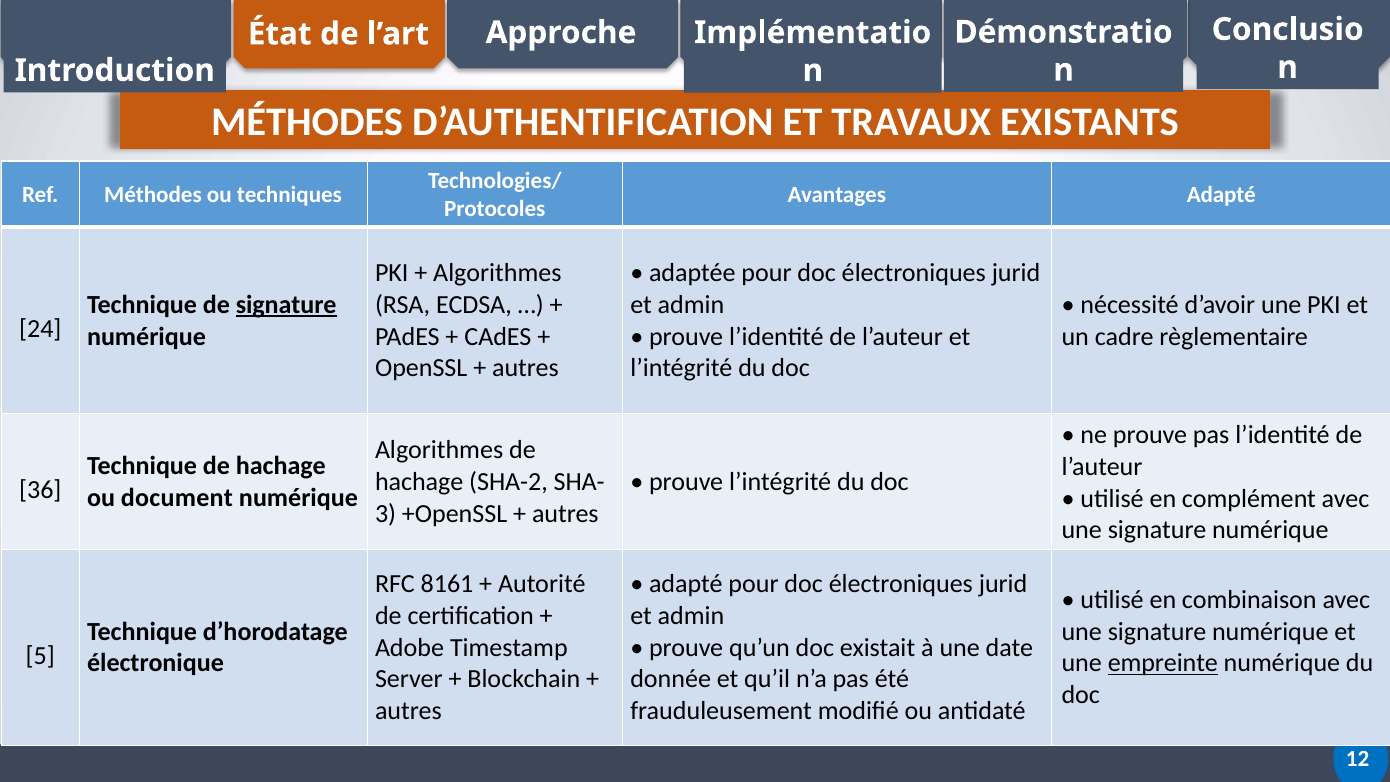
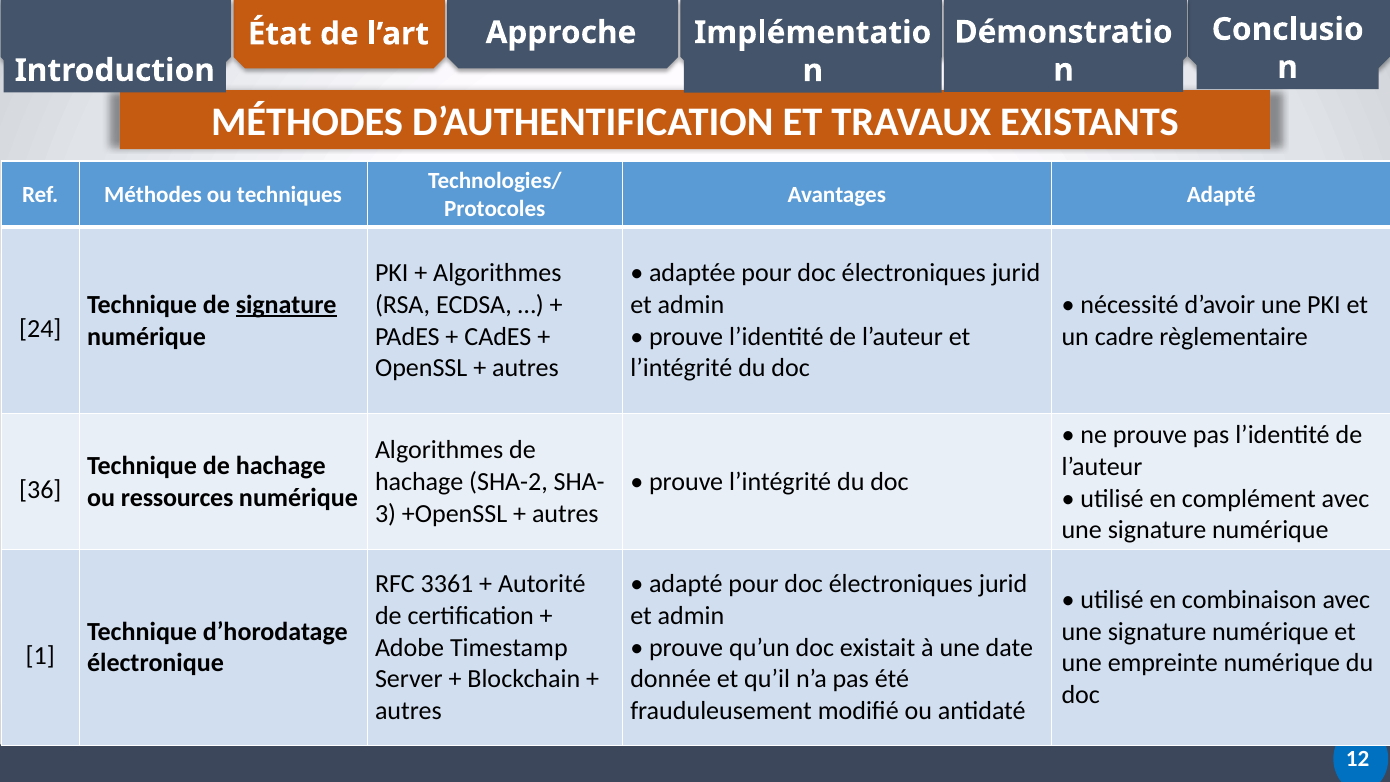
document: document -> ressources
8161: 8161 -> 3361
5: 5 -> 1
empreinte underline: present -> none
